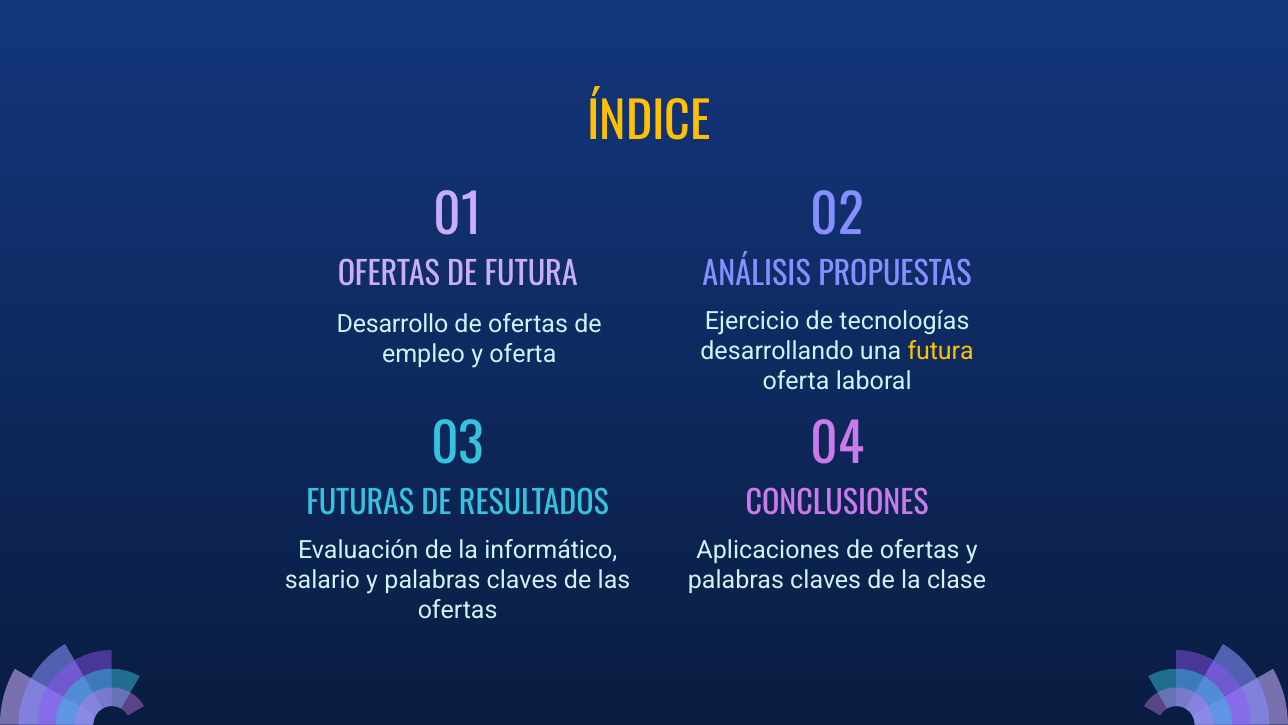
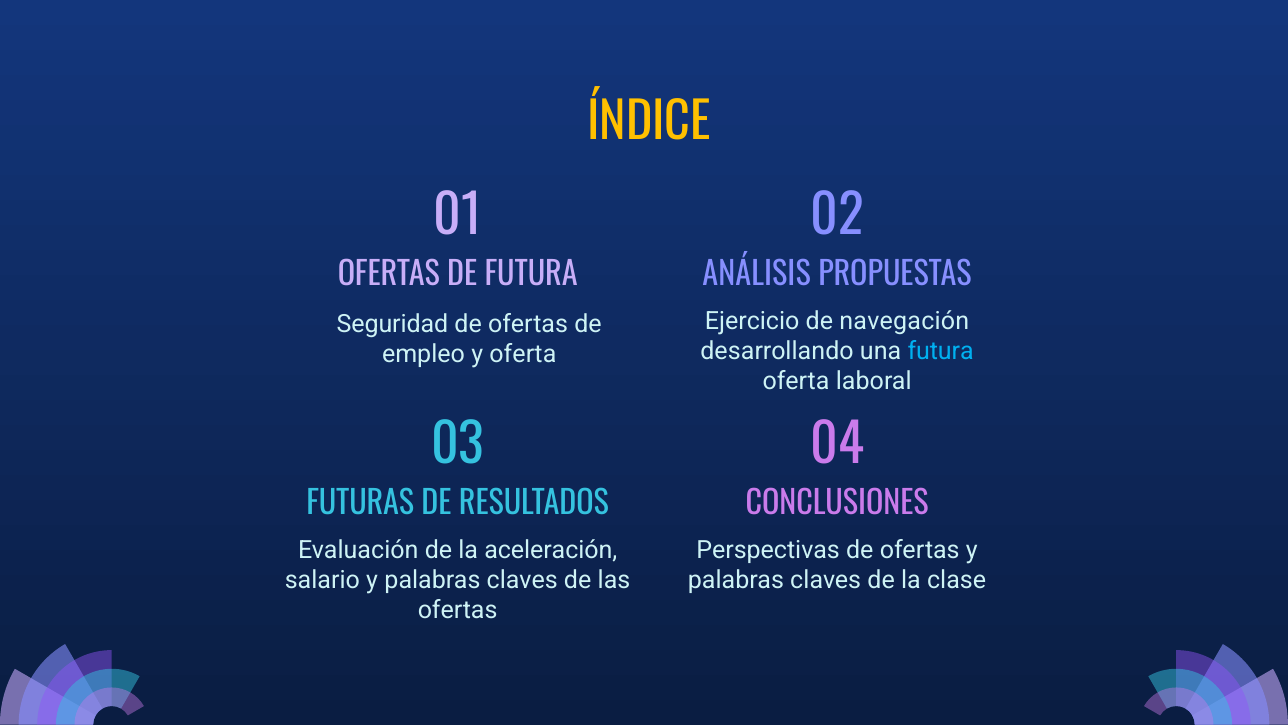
tecnologías: tecnologías -> navegación
Desarrollo: Desarrollo -> Seguridad
futura at (941, 351) colour: yellow -> light blue
informático: informático -> aceleración
Aplicaciones: Aplicaciones -> Perspectivas
